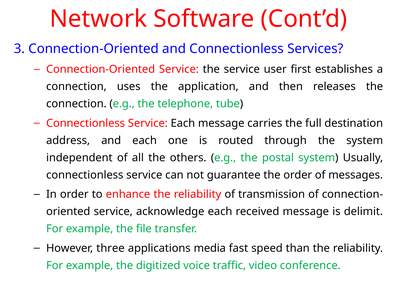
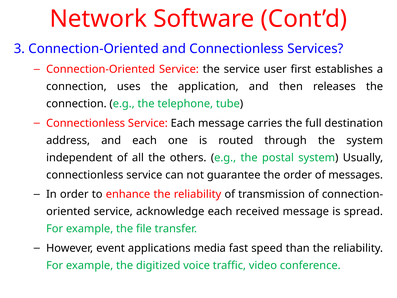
delimit: delimit -> spread
three: three -> event
